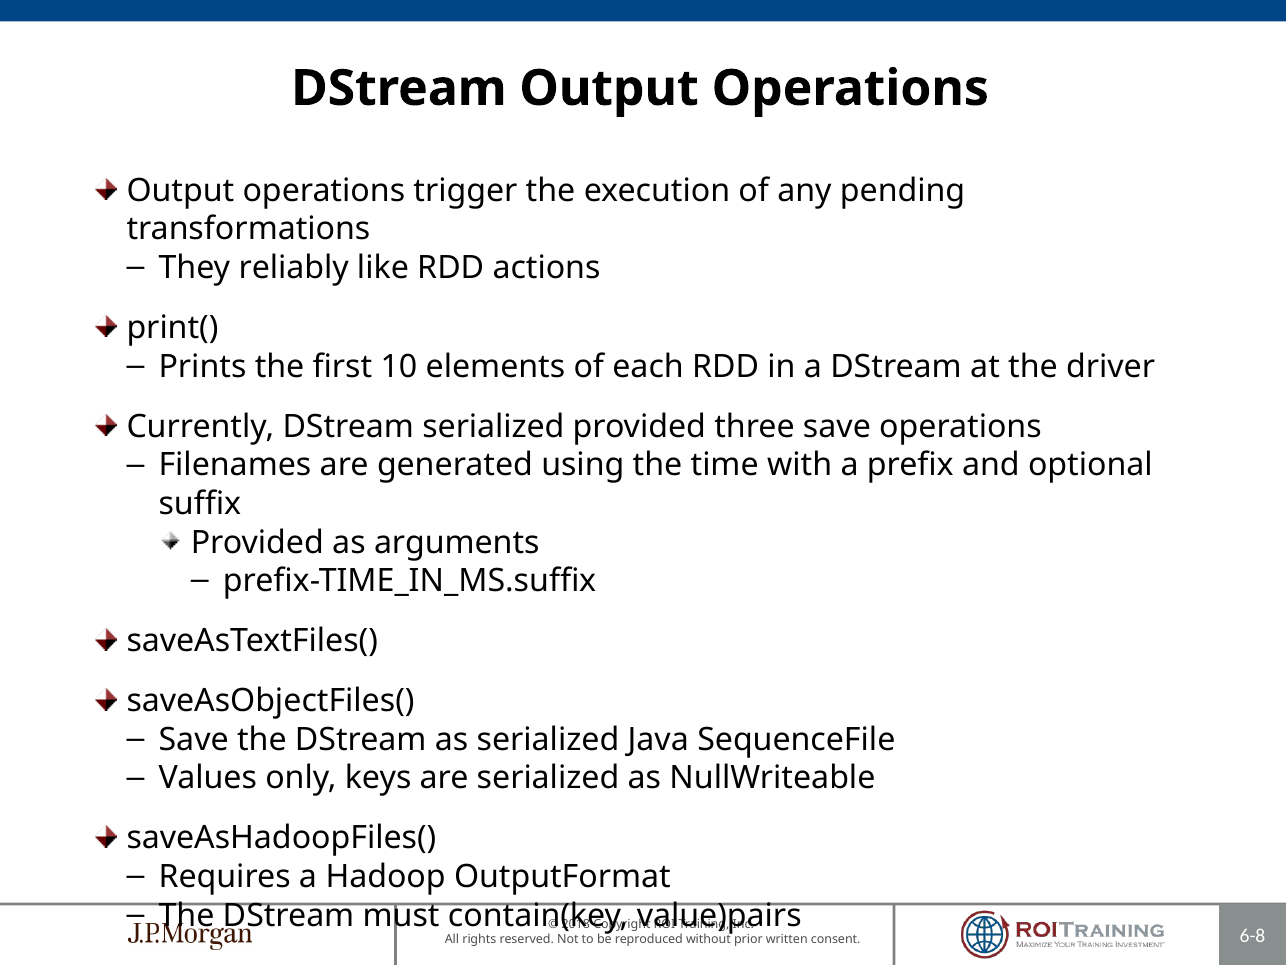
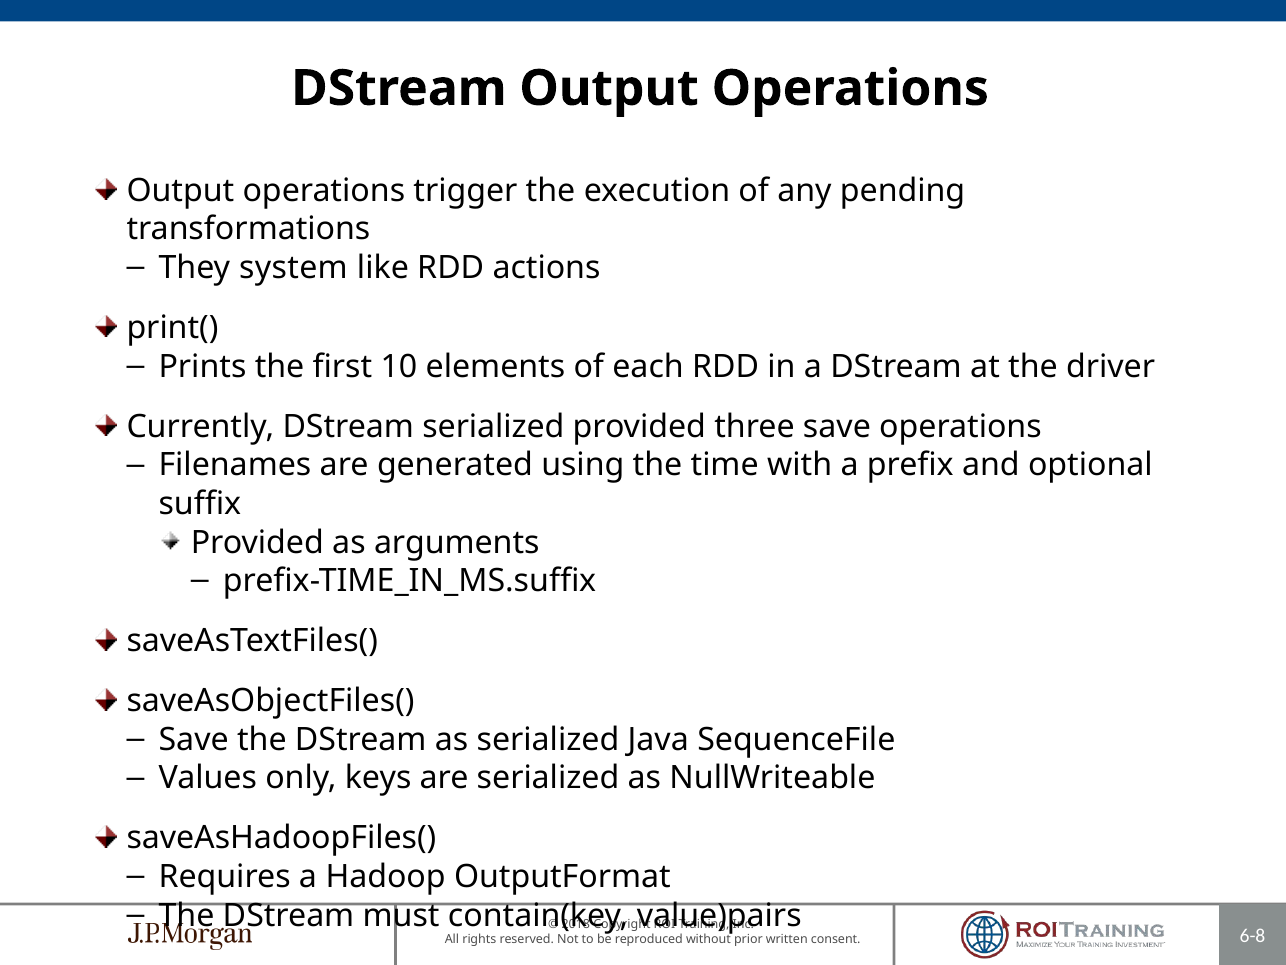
reliably: reliably -> system
